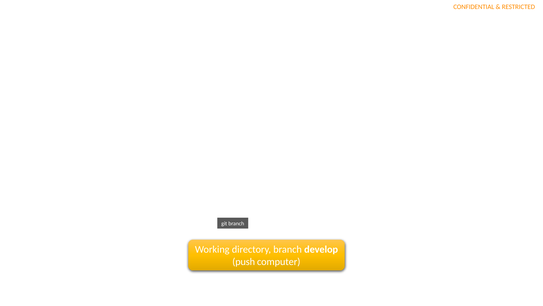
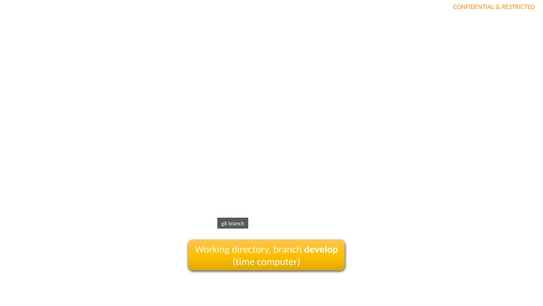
push: push -> time
